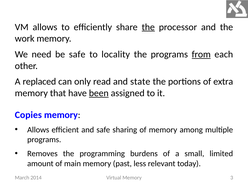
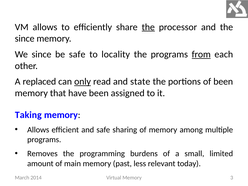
work at (25, 39): work -> since
We need: need -> since
only underline: none -> present
of extra: extra -> been
been at (99, 93) underline: present -> none
Copies: Copies -> Taking
